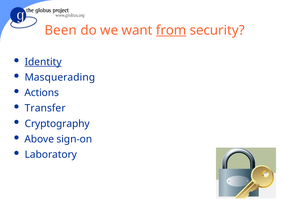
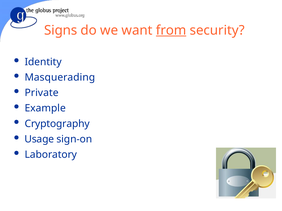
Been: Been -> Signs
Identity underline: present -> none
Actions: Actions -> Private
Transfer: Transfer -> Example
Above: Above -> Usage
